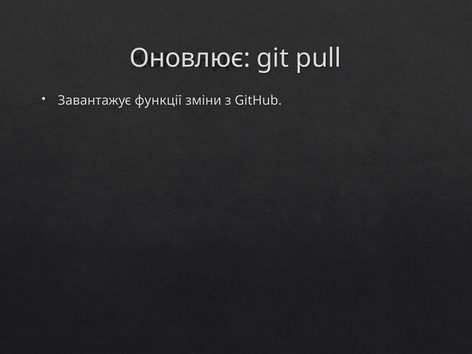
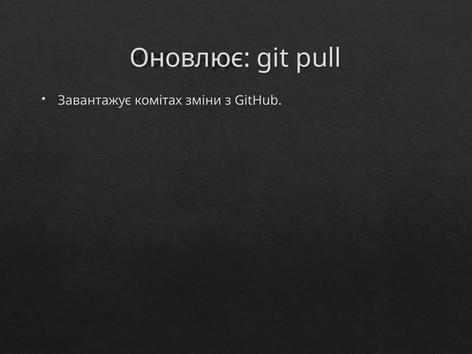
функції: функції -> комітах
